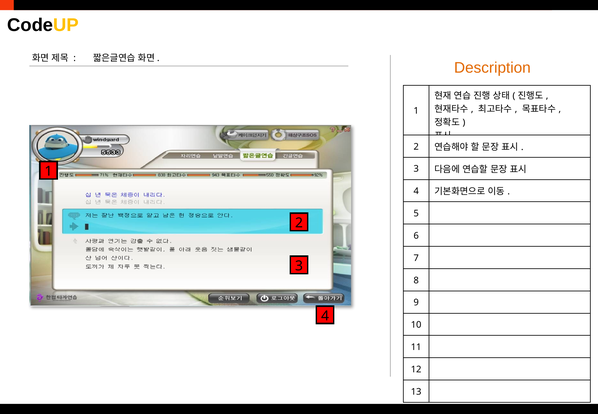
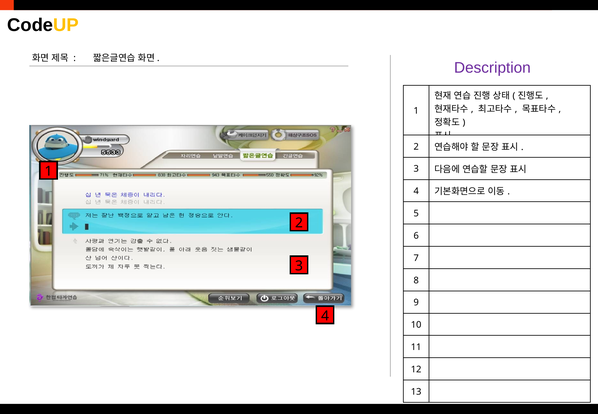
Description colour: orange -> purple
